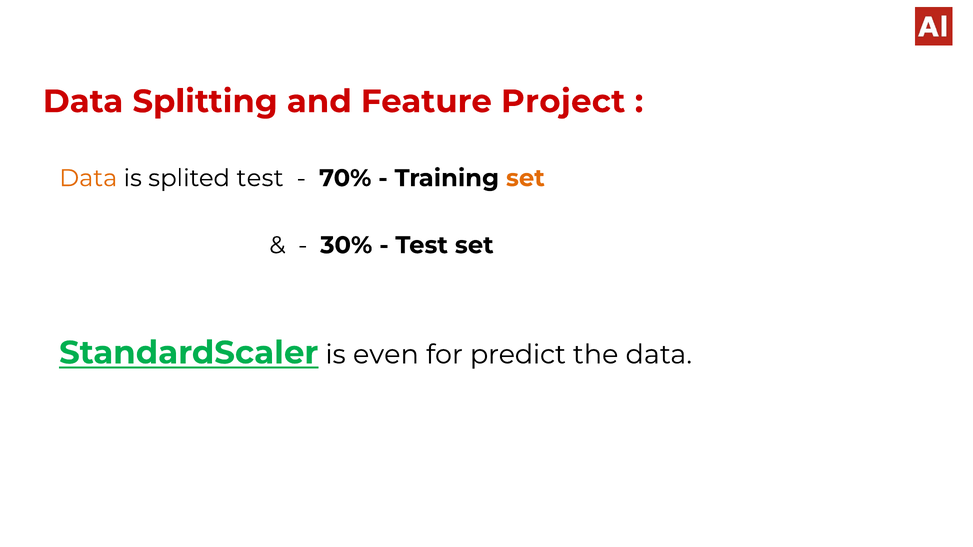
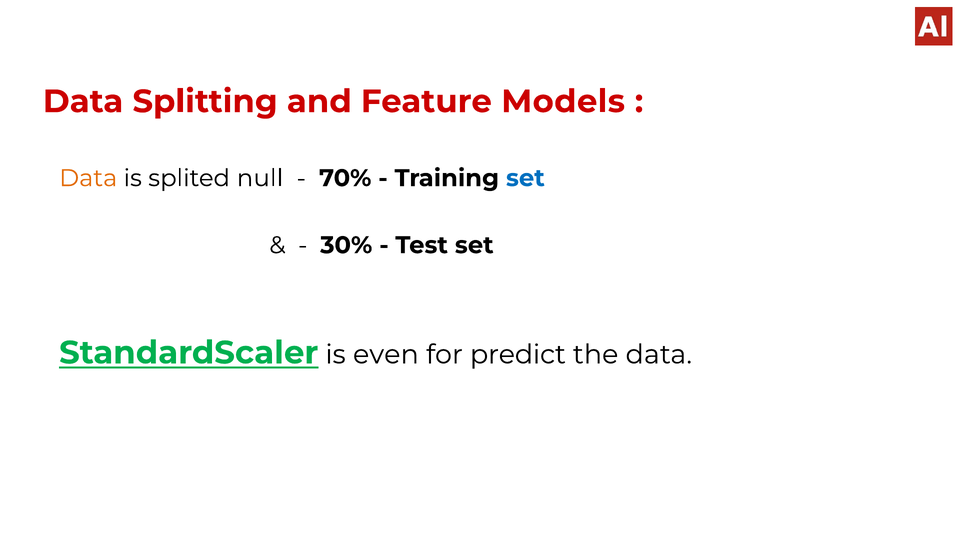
Project: Project -> Models
splited test: test -> null
set at (525, 178) colour: orange -> blue
